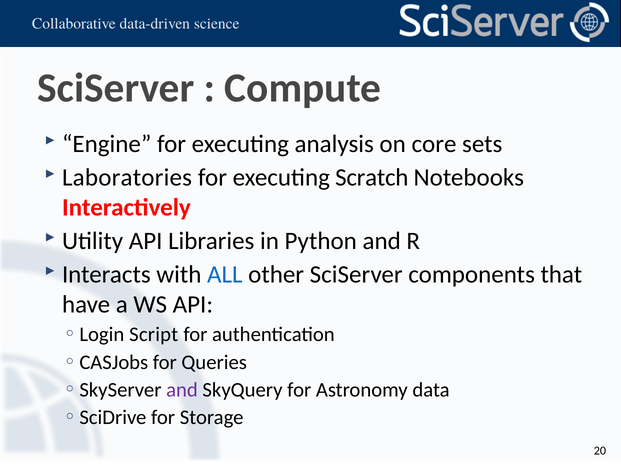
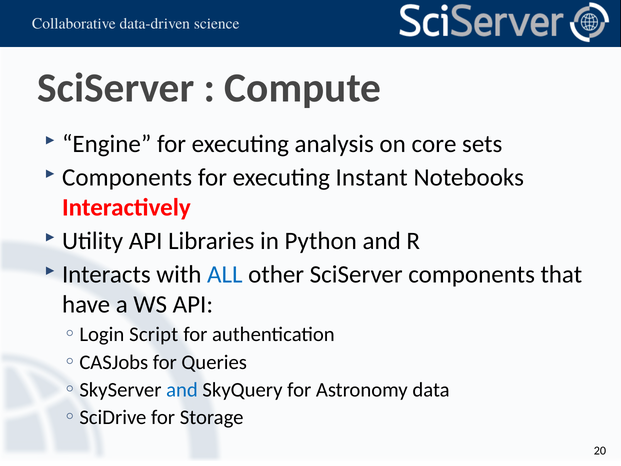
Laboratories at (127, 177): Laboratories -> Components
Scratch: Scratch -> Instant
and at (182, 390) colour: purple -> blue
